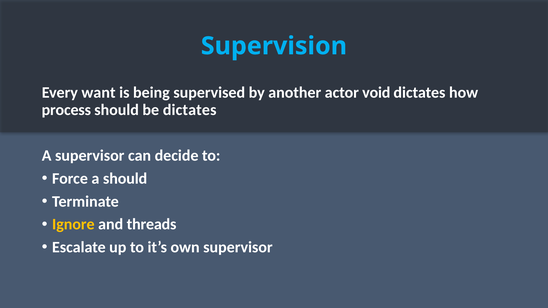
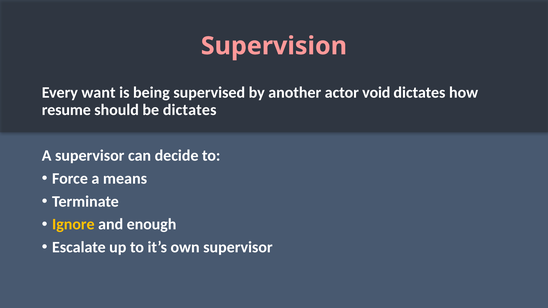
Supervision colour: light blue -> pink
process: process -> resume
a should: should -> means
threads: threads -> enough
